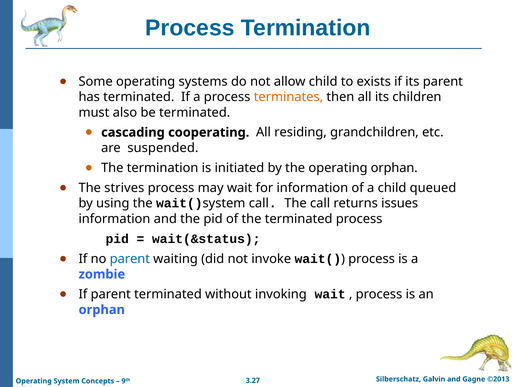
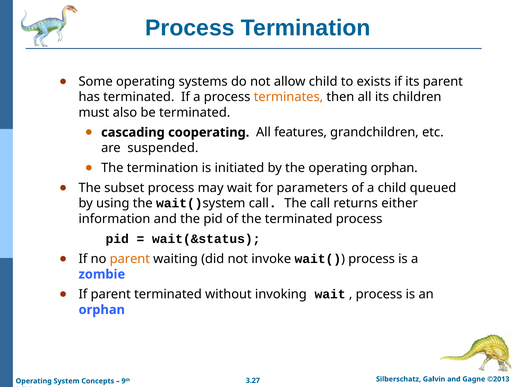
residing: residing -> features
strives: strives -> subset
for information: information -> parameters
issues: issues -> either
parent at (130, 259) colour: blue -> orange
